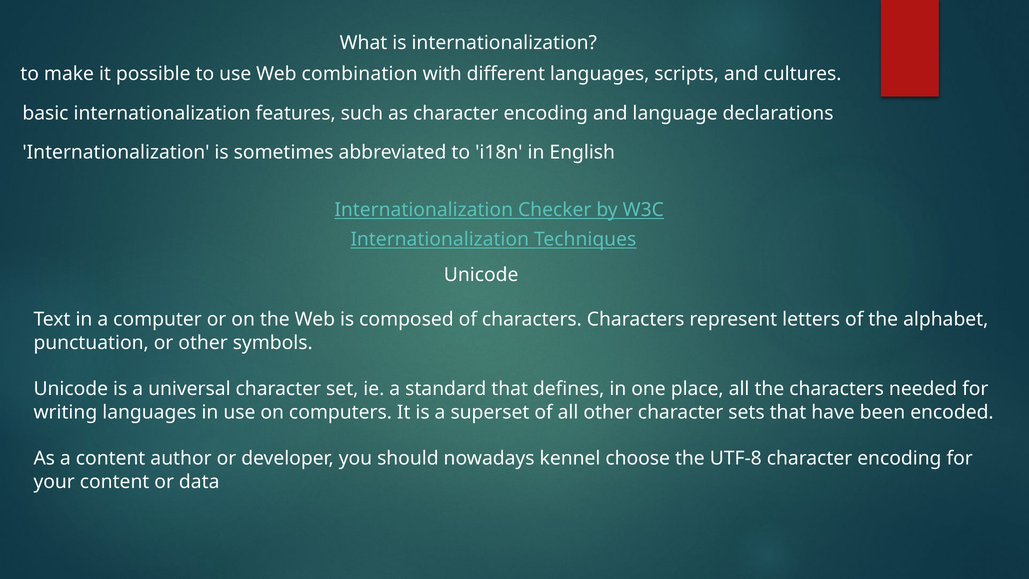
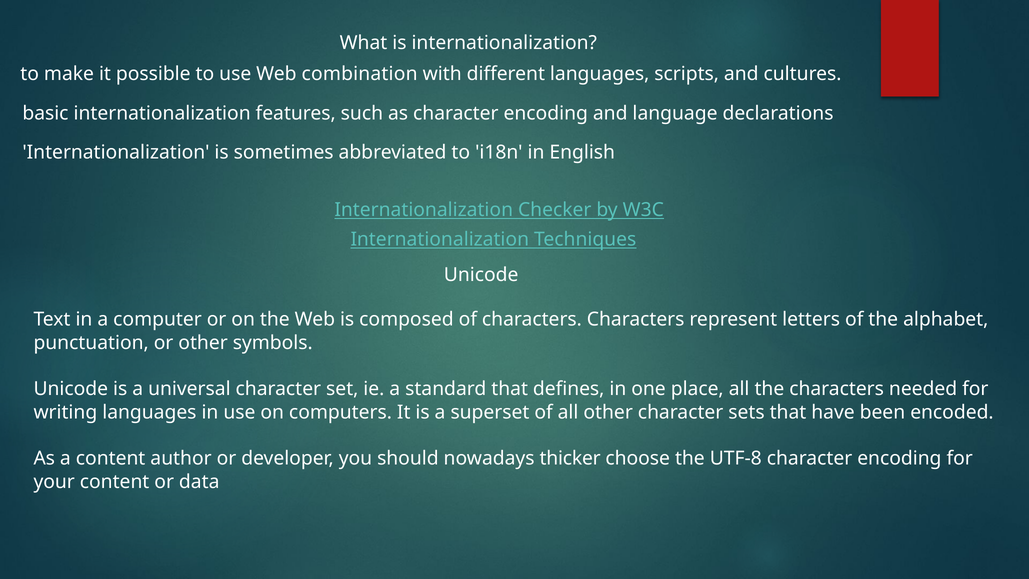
kennel: kennel -> thicker
